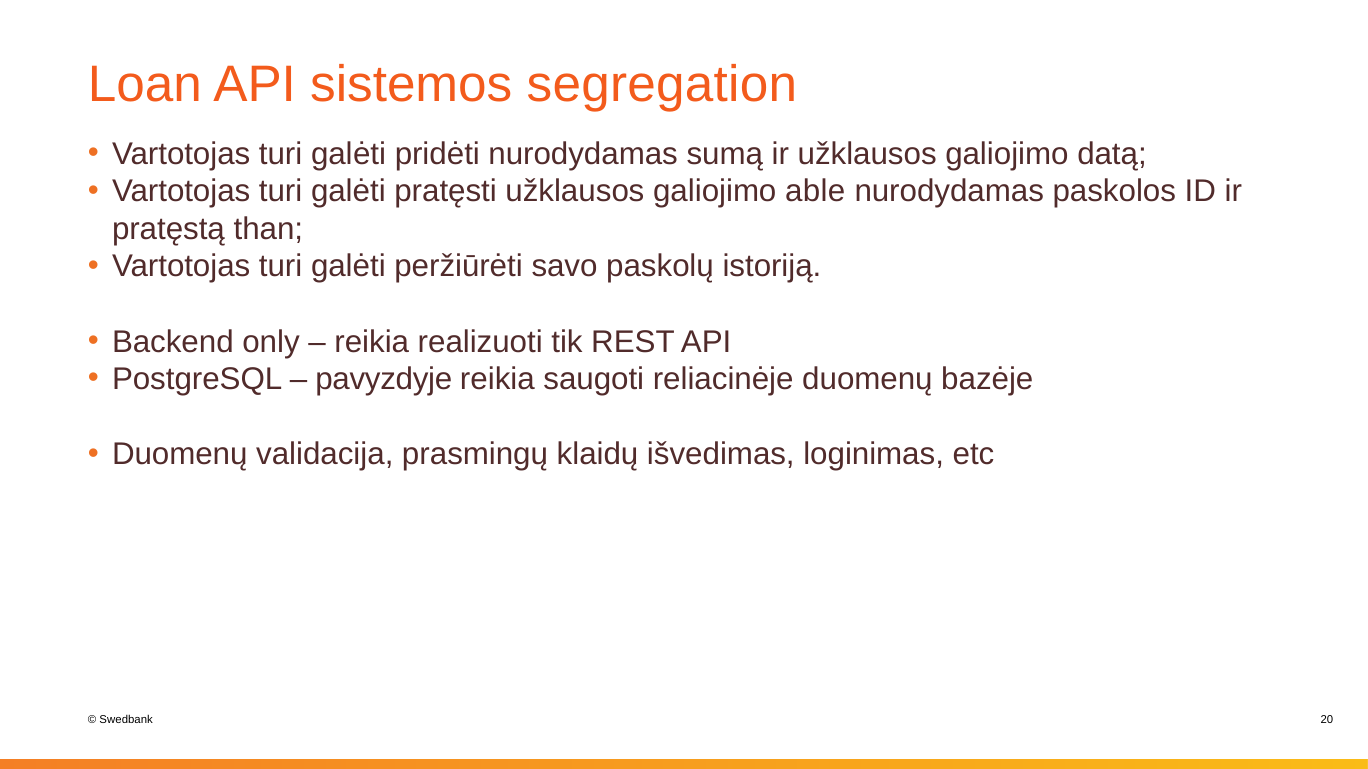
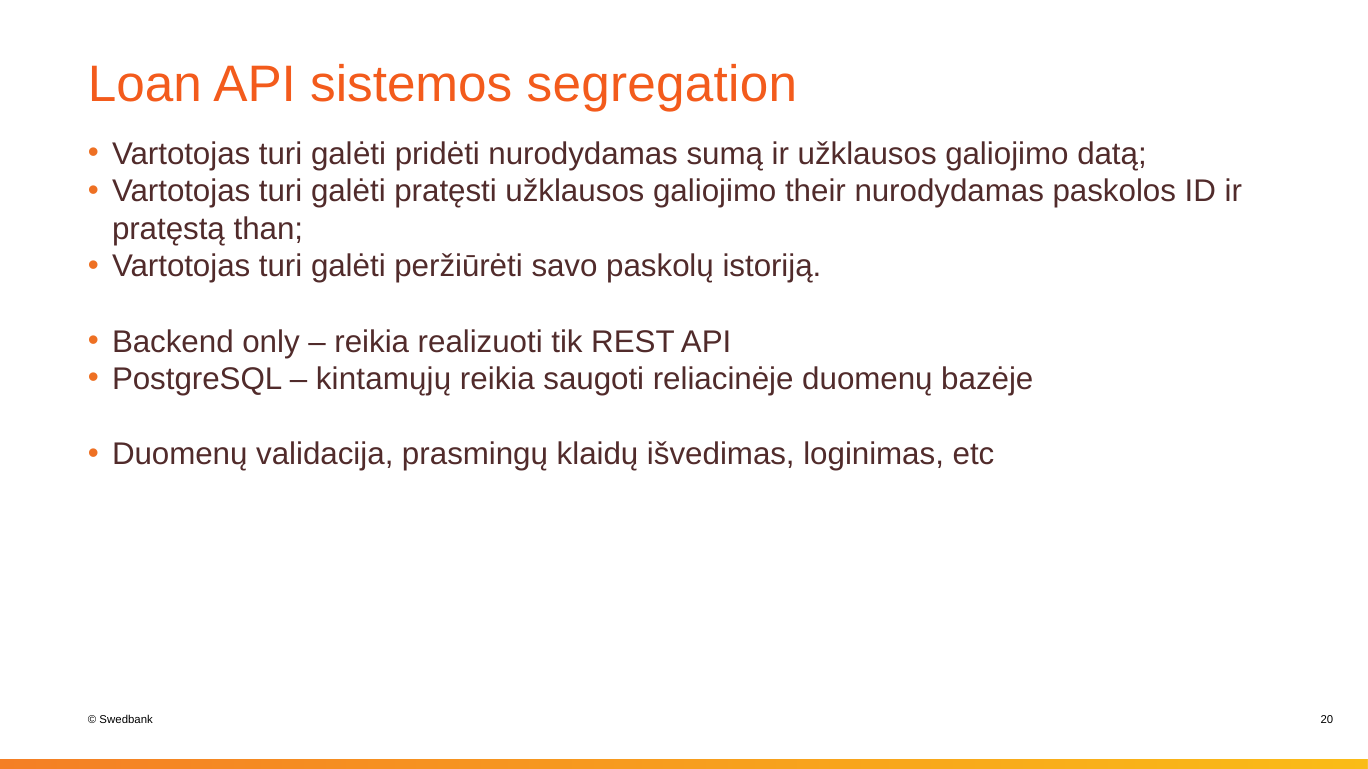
able: able -> their
pavyzdyje: pavyzdyje -> kintamųjų
